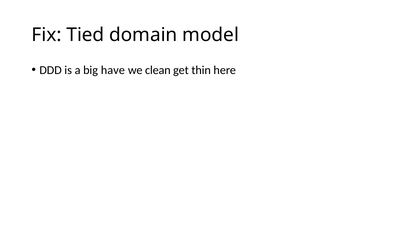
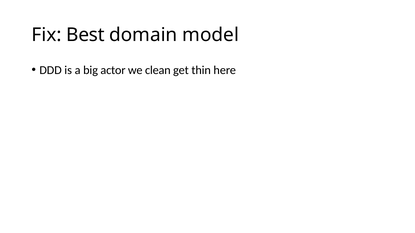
Tied: Tied -> Best
have: have -> actor
